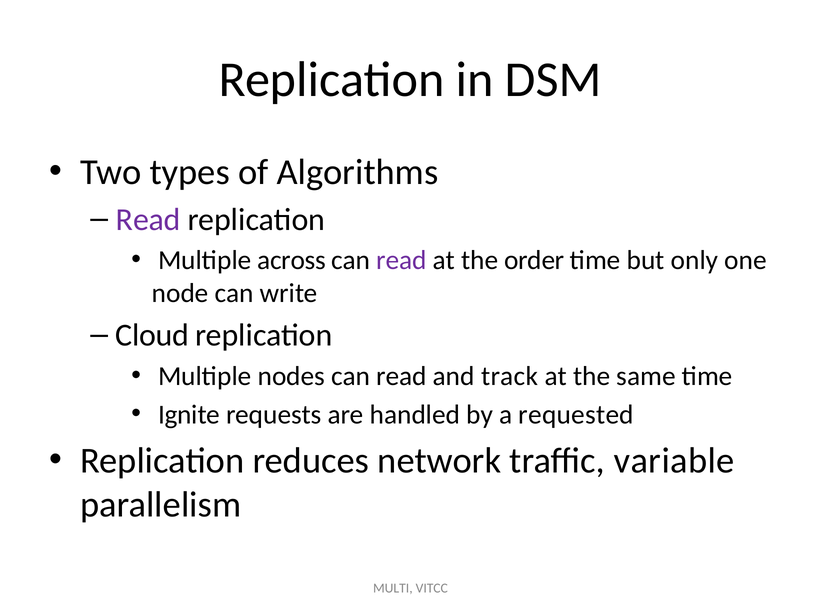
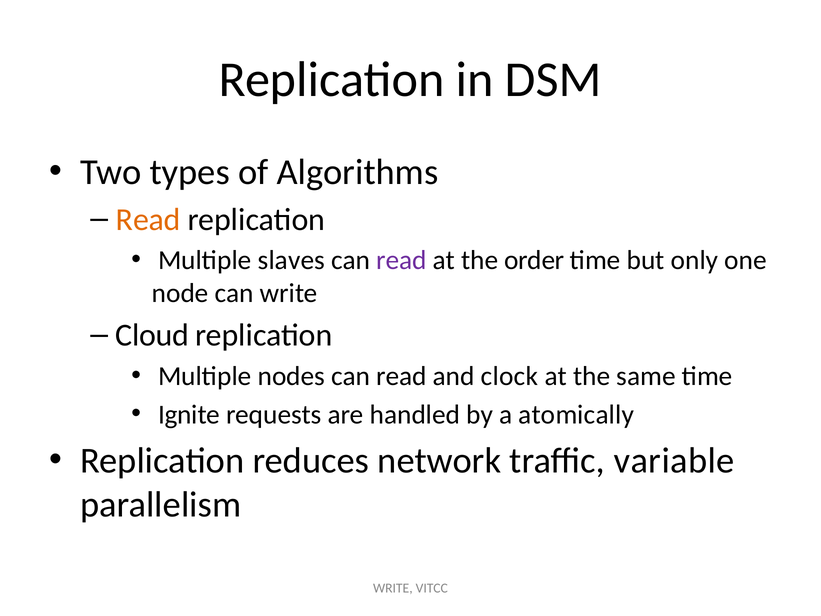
Read at (148, 219) colour: purple -> orange
across: across -> slaves
track: track -> clock
requested: requested -> atomically
MULTI at (393, 588): MULTI -> WRITE
